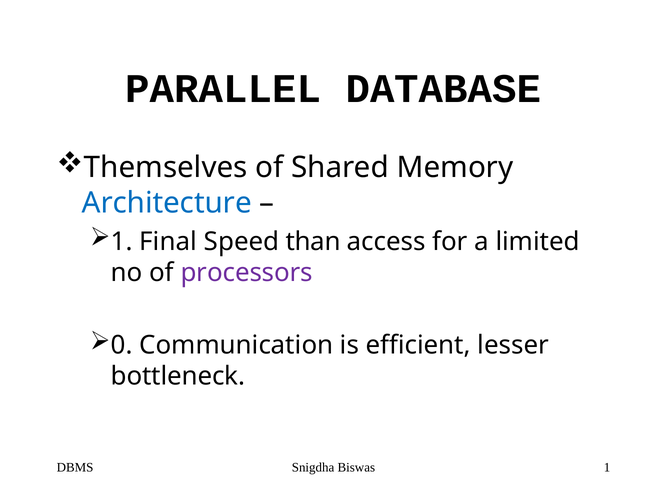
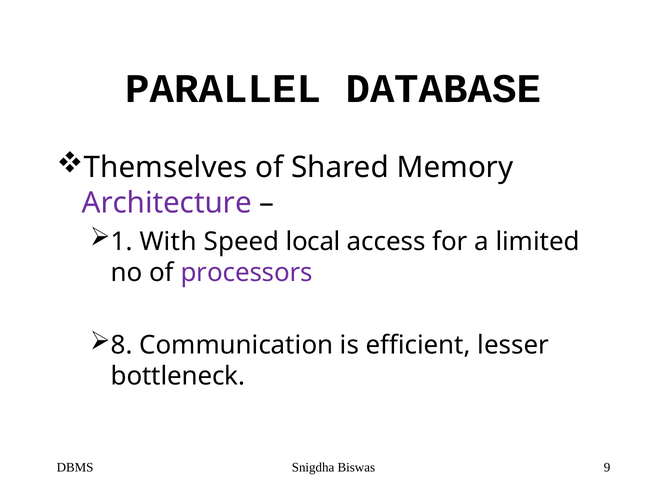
Architecture colour: blue -> purple
Final: Final -> With
than: than -> local
0: 0 -> 8
Biswas 1: 1 -> 9
